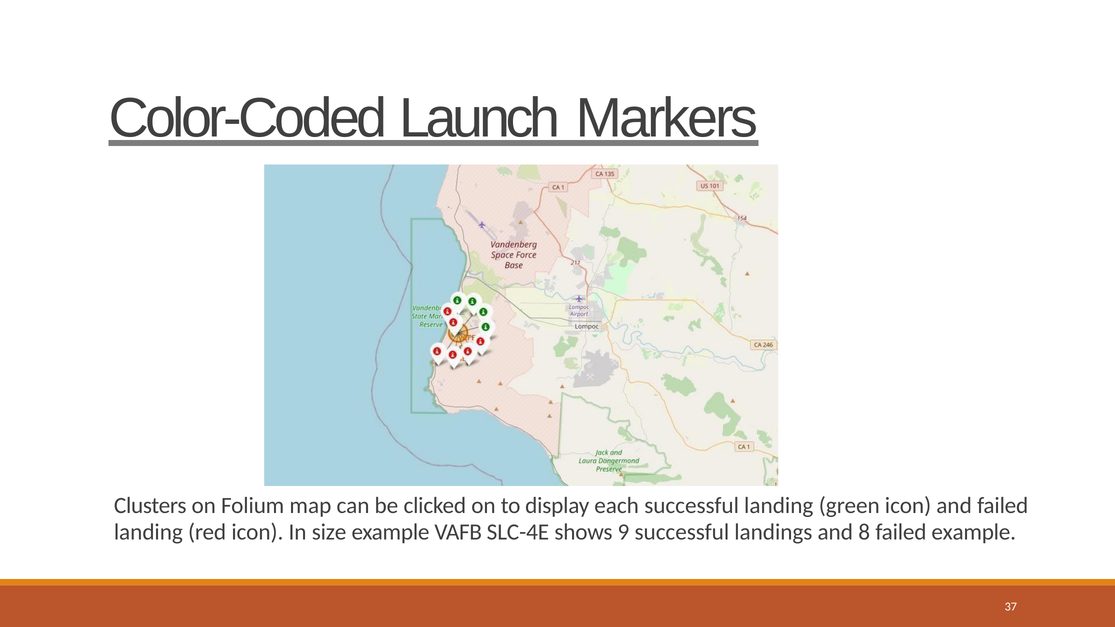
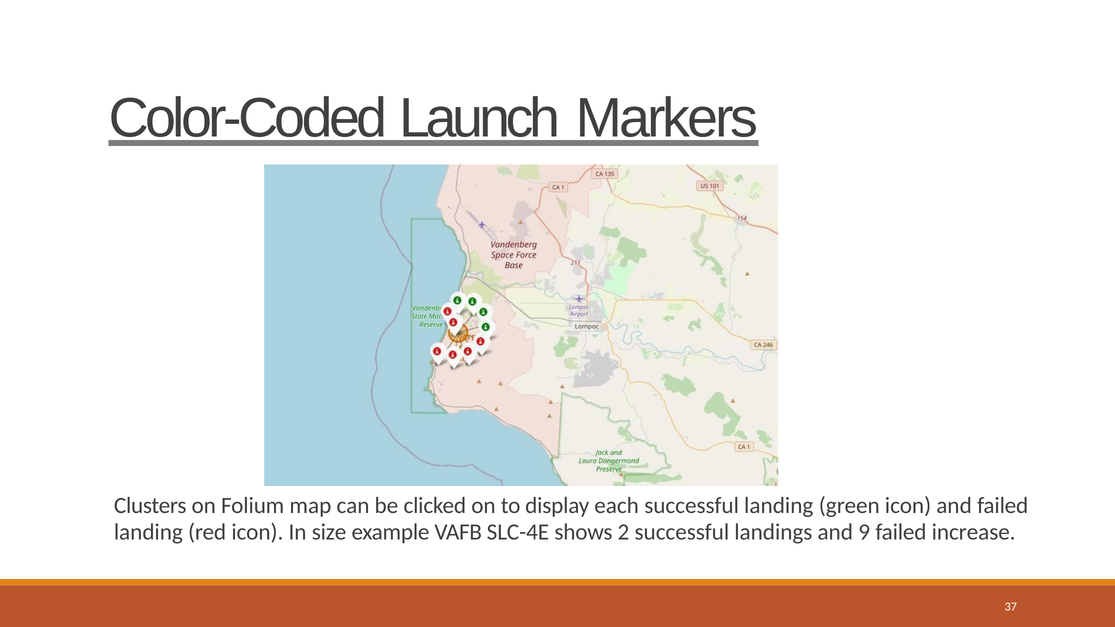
9: 9 -> 2
8: 8 -> 9
failed example: example -> increase
